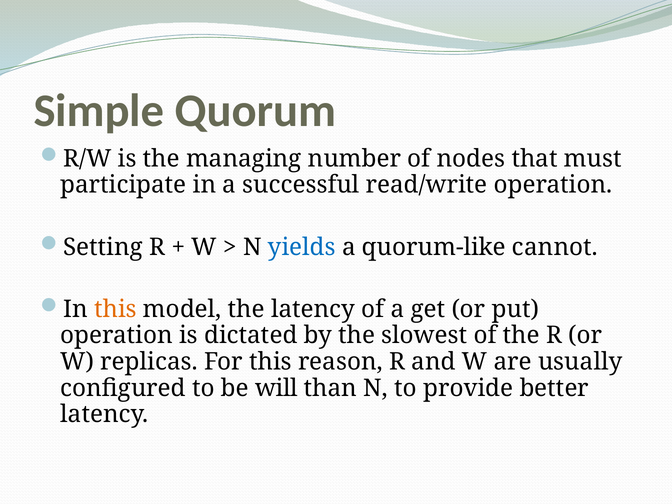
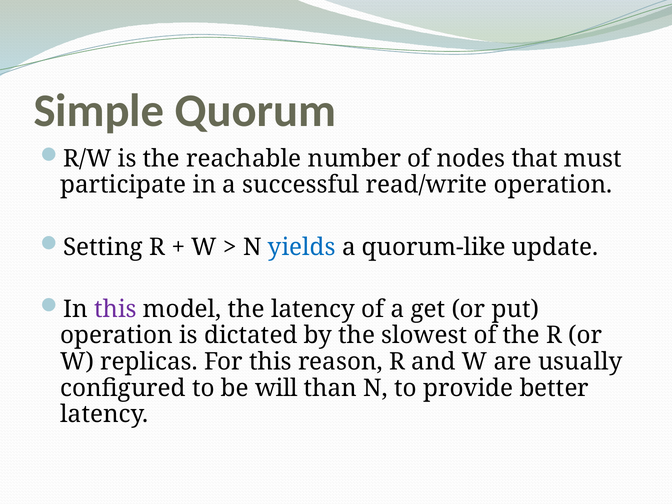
managing: managing -> reachable
cannot: cannot -> update
this at (115, 309) colour: orange -> purple
